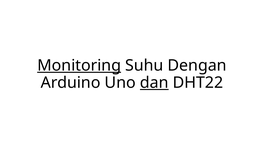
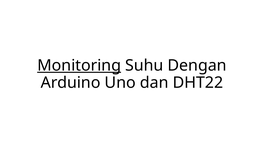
dan underline: present -> none
